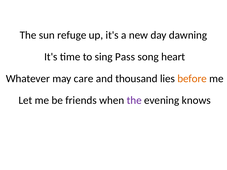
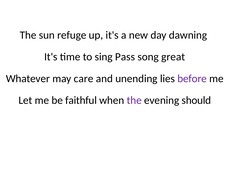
heart: heart -> great
thousand: thousand -> unending
before colour: orange -> purple
friends: friends -> faithful
knows: knows -> should
